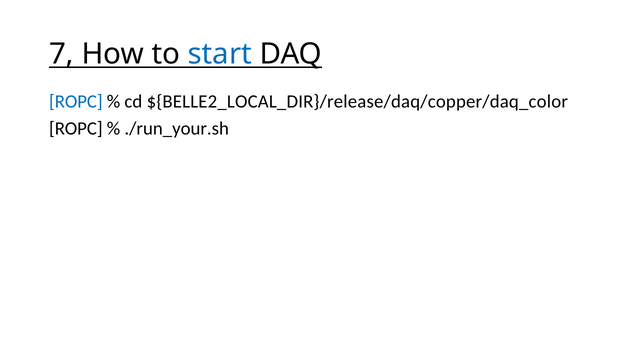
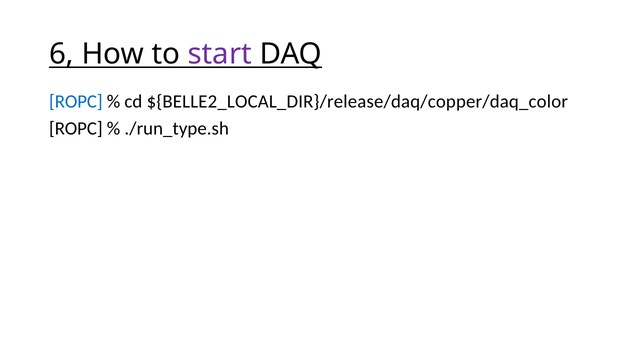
7: 7 -> 6
start colour: blue -> purple
./run_your.sh: ./run_your.sh -> ./run_type.sh
